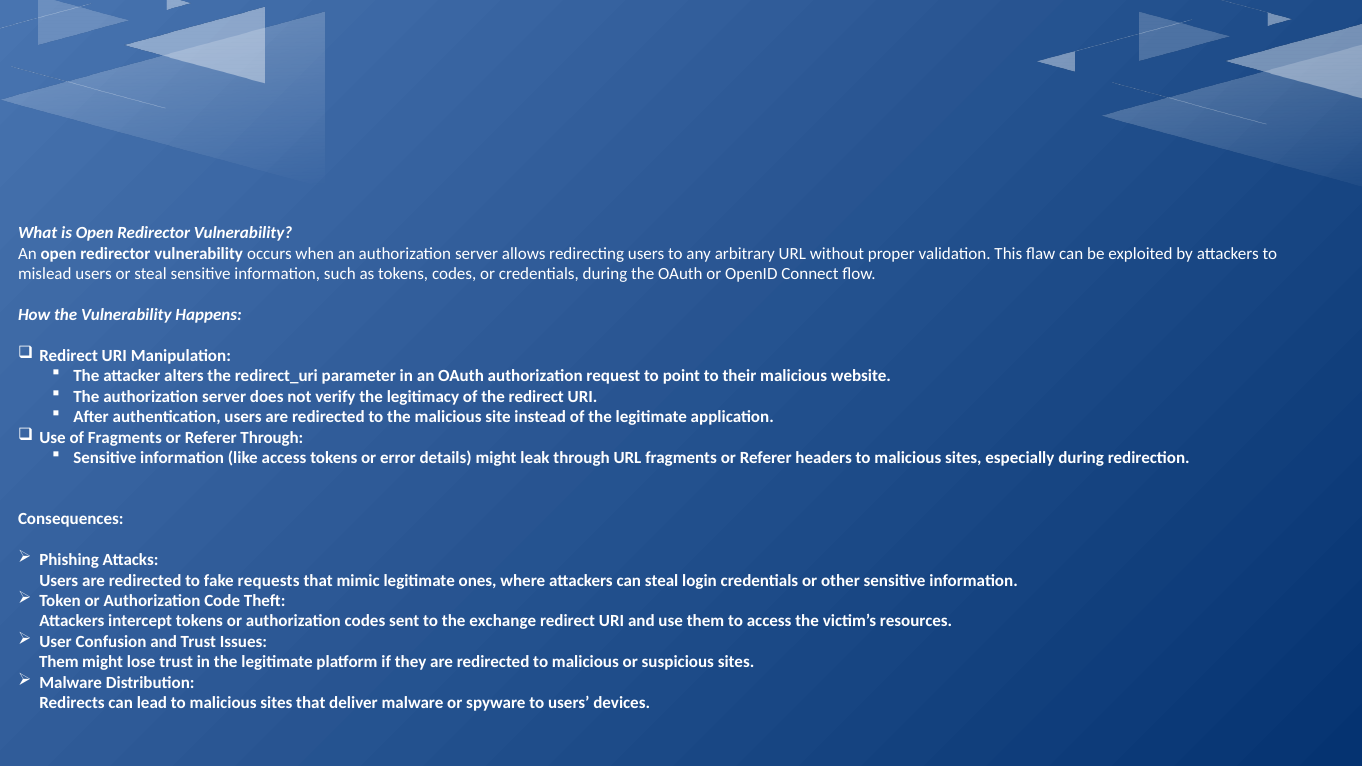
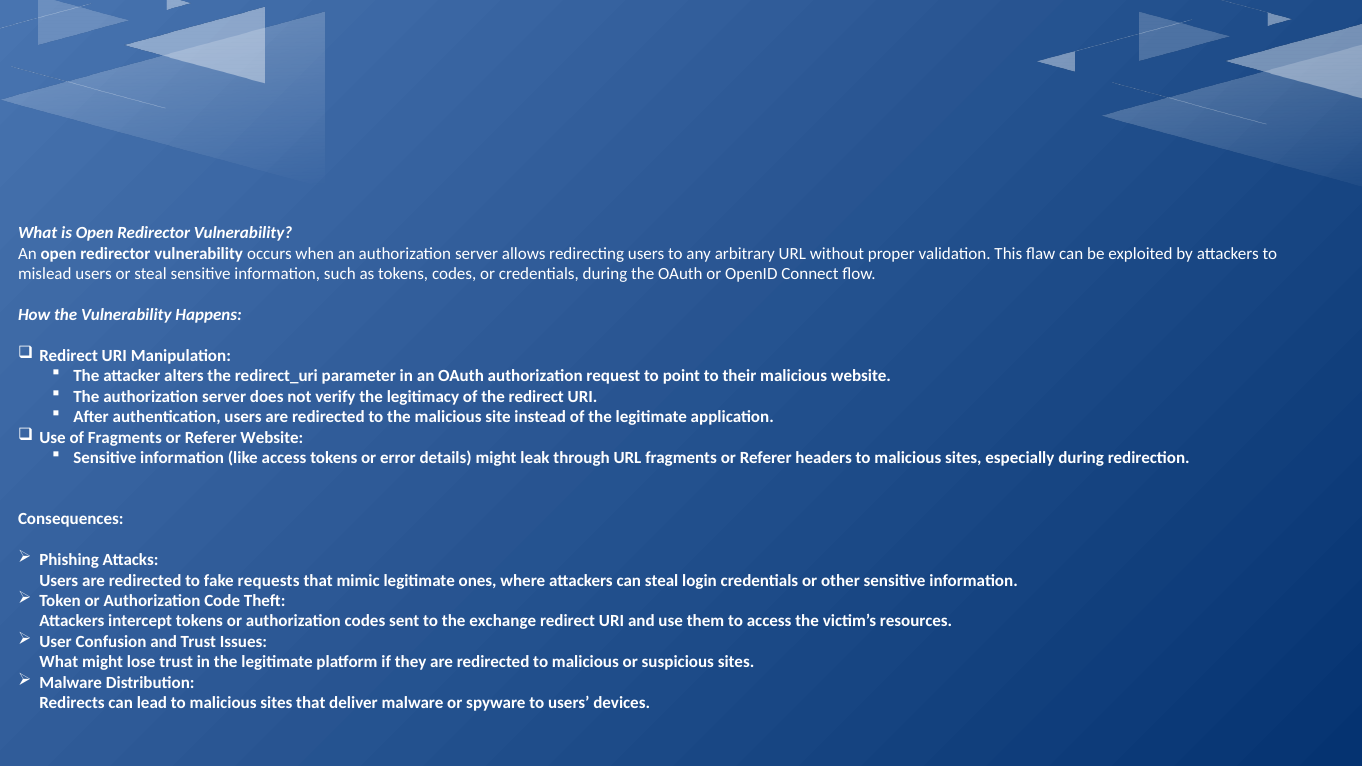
Referer Through: Through -> Website
Them at (59, 662): Them -> What
